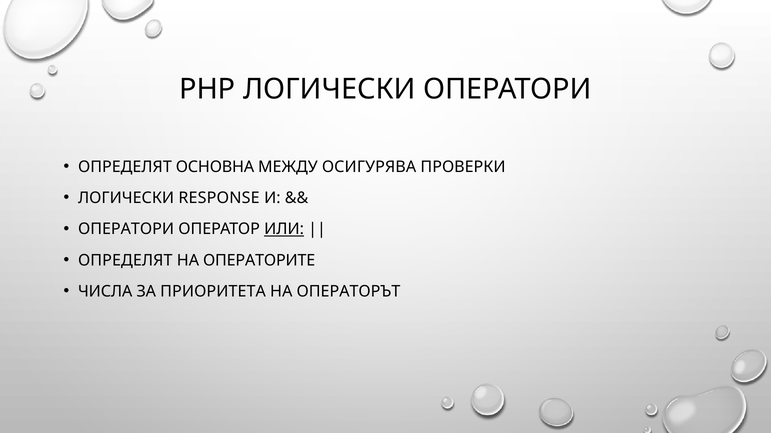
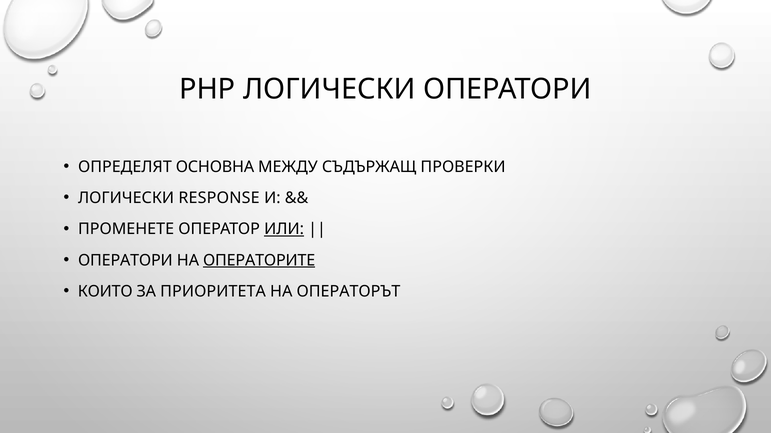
ОСИГУРЯВА: ОСИГУРЯВА -> СЪДЪРЖАЩ
ОПЕРАТОРИ at (126, 230): ОПЕРАТОРИ -> ПРОМЕНЕТЕ
ОПРЕДЕЛЯТ at (125, 261): ОПРЕДЕЛЯТ -> ОПЕРАТОРИ
ОПЕРАТОРИТЕ underline: none -> present
ЧИСЛА: ЧИСЛА -> КОИТО
